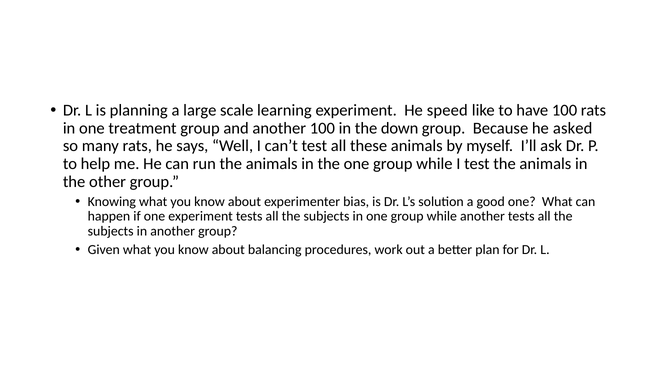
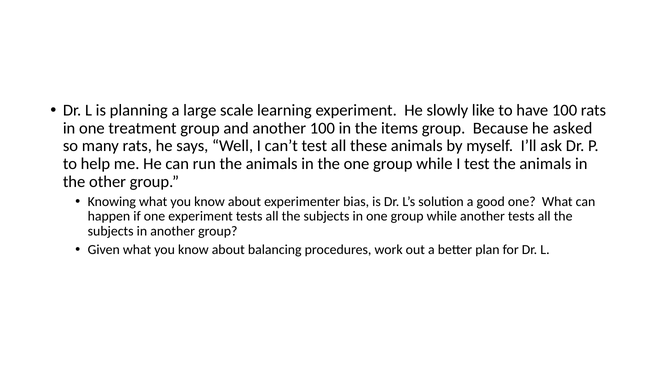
speed: speed -> slowly
down: down -> items
